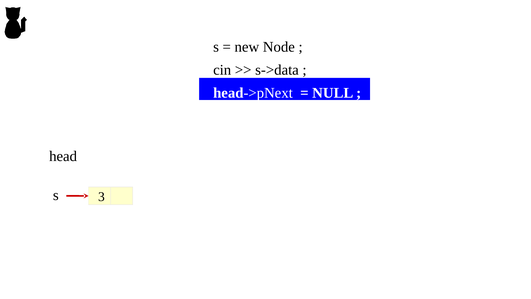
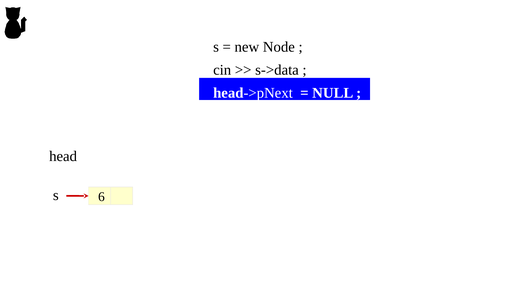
3: 3 -> 6
